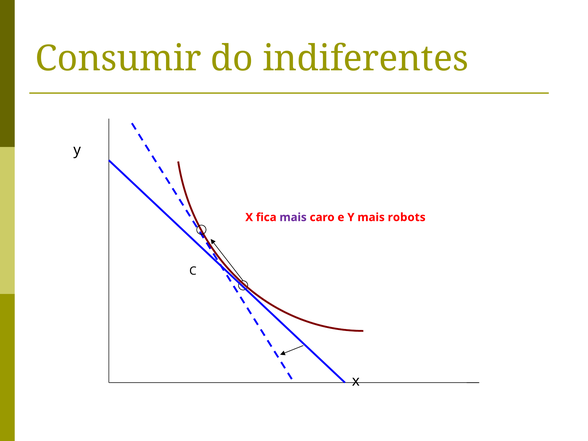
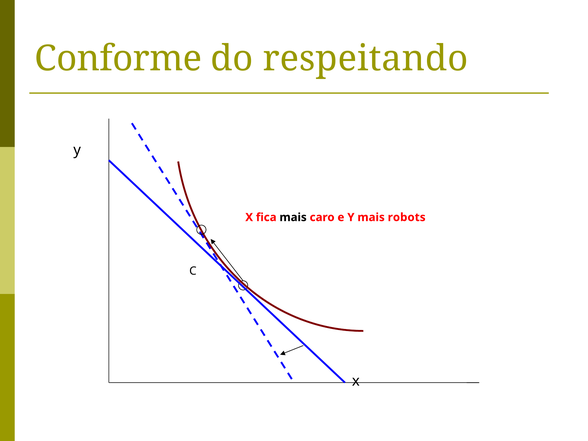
Consumir: Consumir -> Conforme
indiferentes: indiferentes -> respeitando
mais at (293, 217) colour: purple -> black
